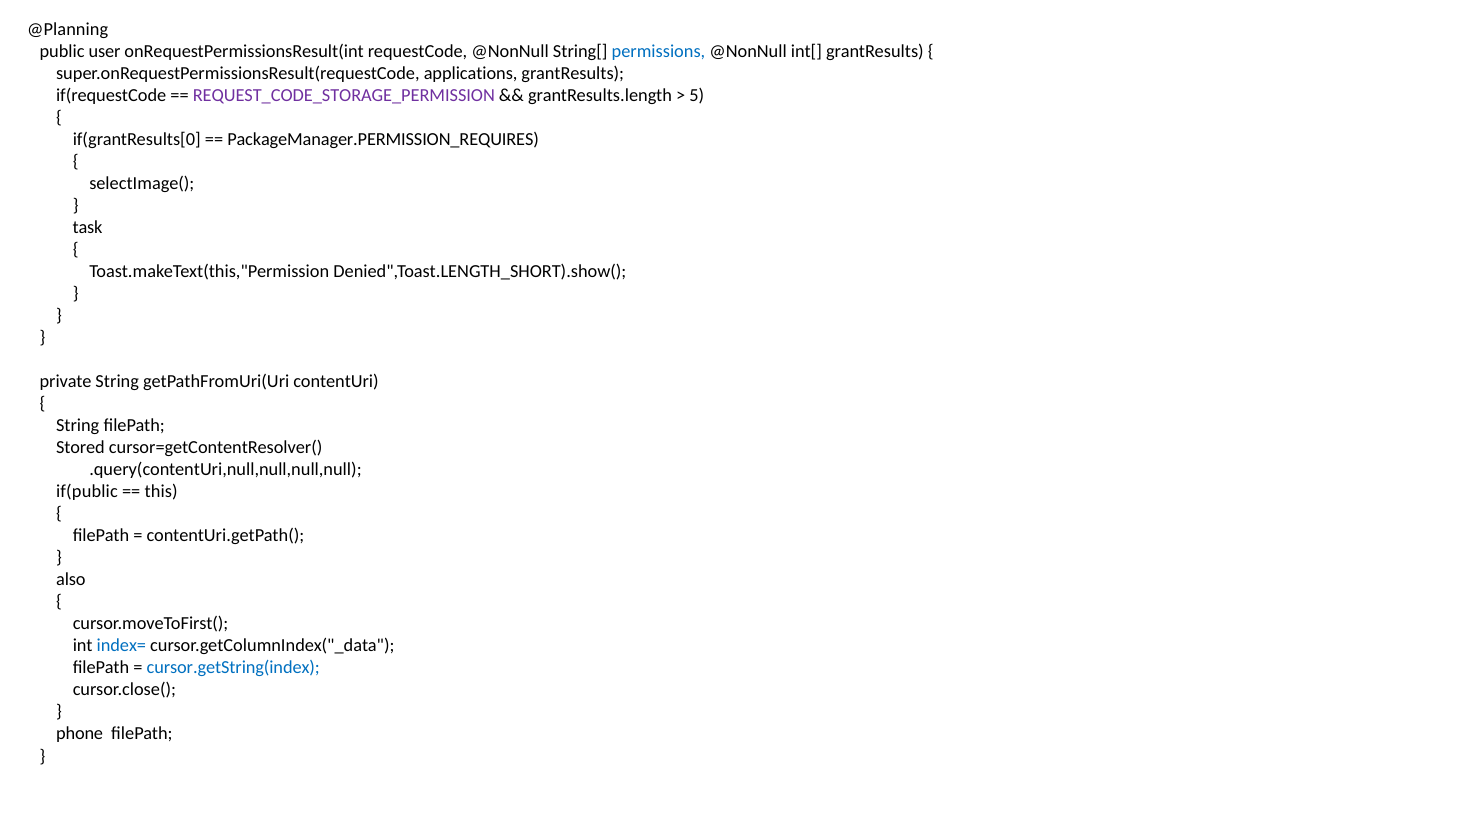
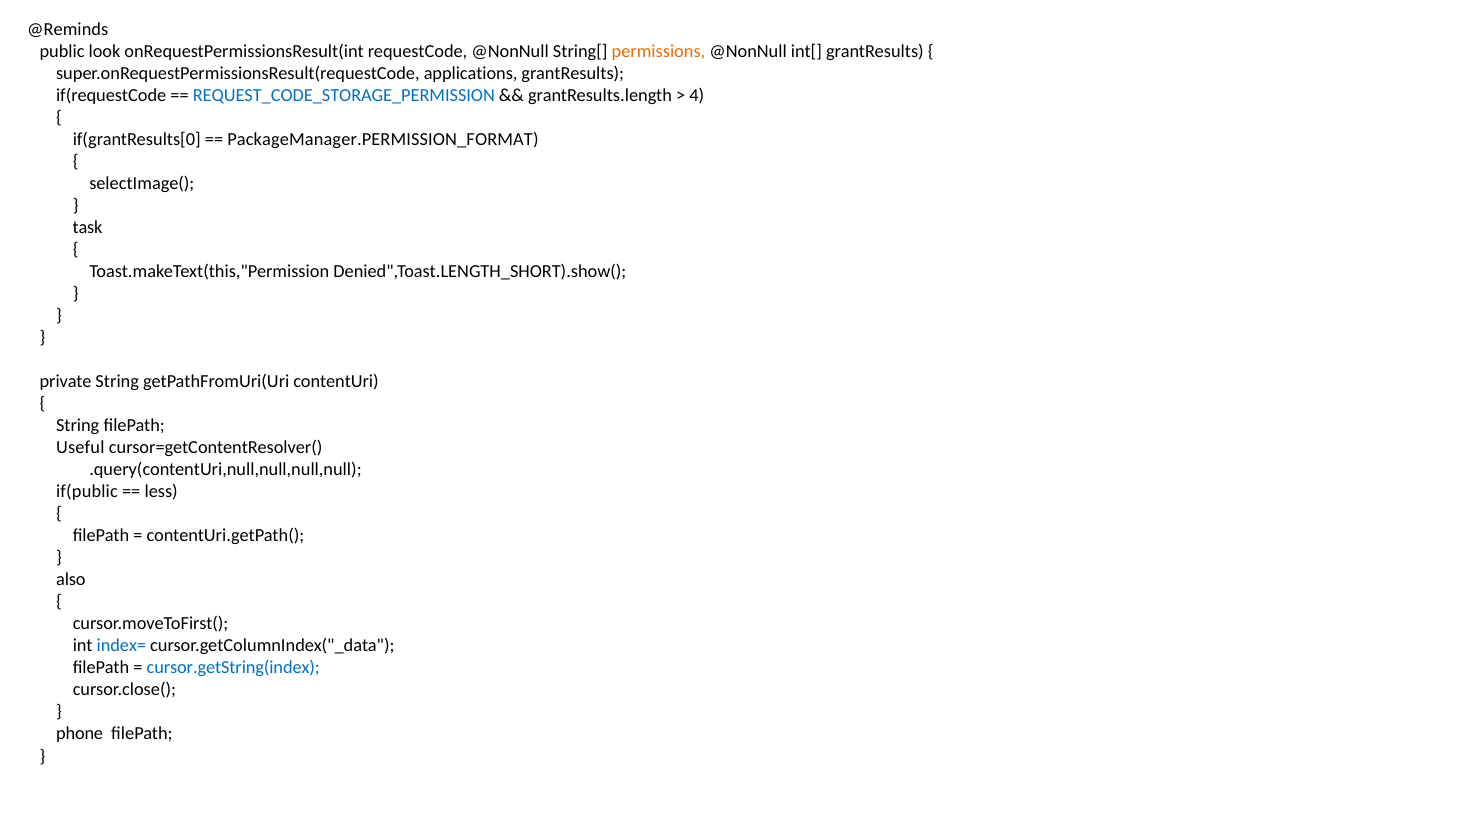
@Planning: @Planning -> @Reminds
user: user -> look
permissions colour: blue -> orange
REQUEST_CODE_STORAGE_PERMISSION colour: purple -> blue
5: 5 -> 4
PackageManager.PERMISSION_REQUIRES: PackageManager.PERMISSION_REQUIRES -> PackageManager.PERMISSION_FORMAT
Stored: Stored -> Useful
this: this -> less
